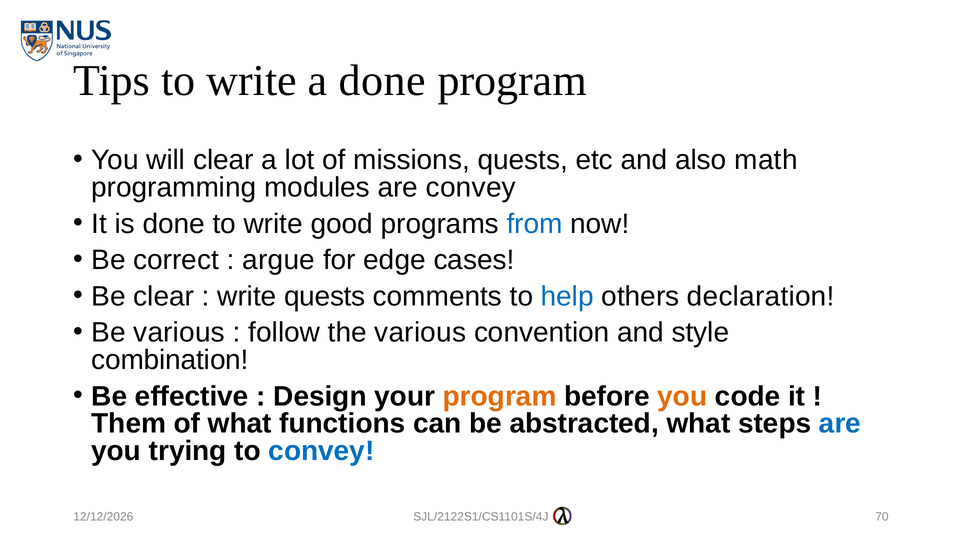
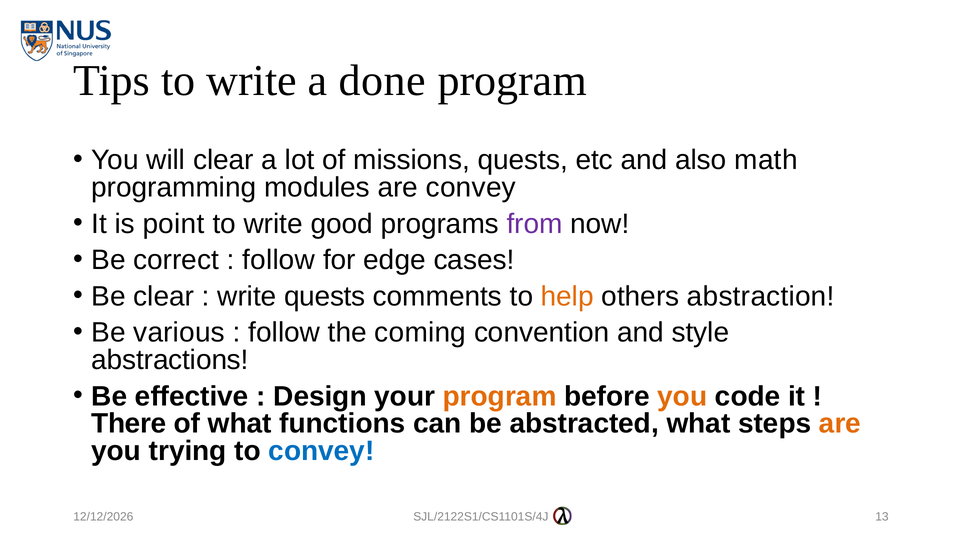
is done: done -> point
from colour: blue -> purple
argue at (279, 260): argue -> follow
help colour: blue -> orange
declaration: declaration -> abstraction
the various: various -> coming
combination: combination -> abstractions
Them: Them -> There
are at (840, 424) colour: blue -> orange
70: 70 -> 13
